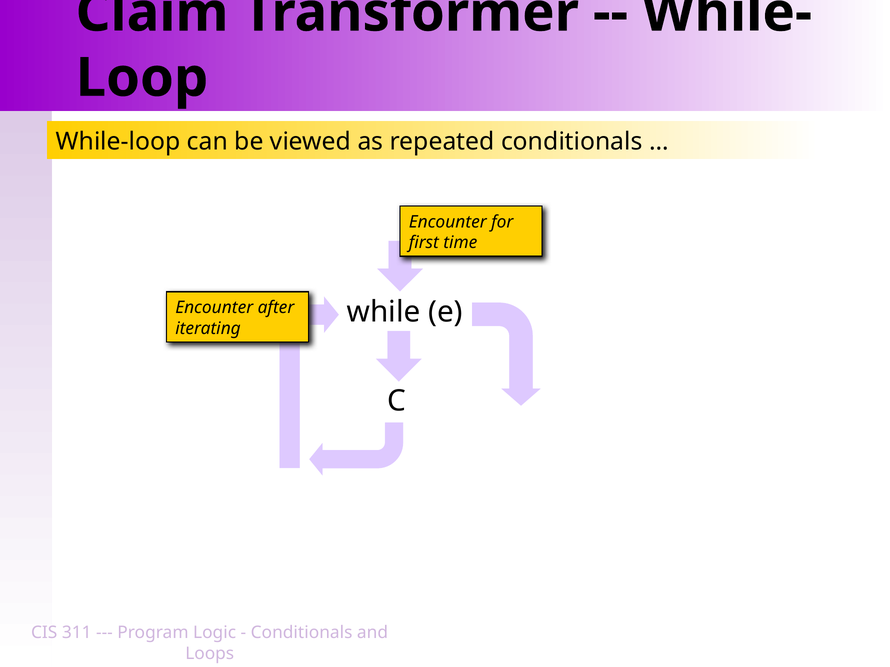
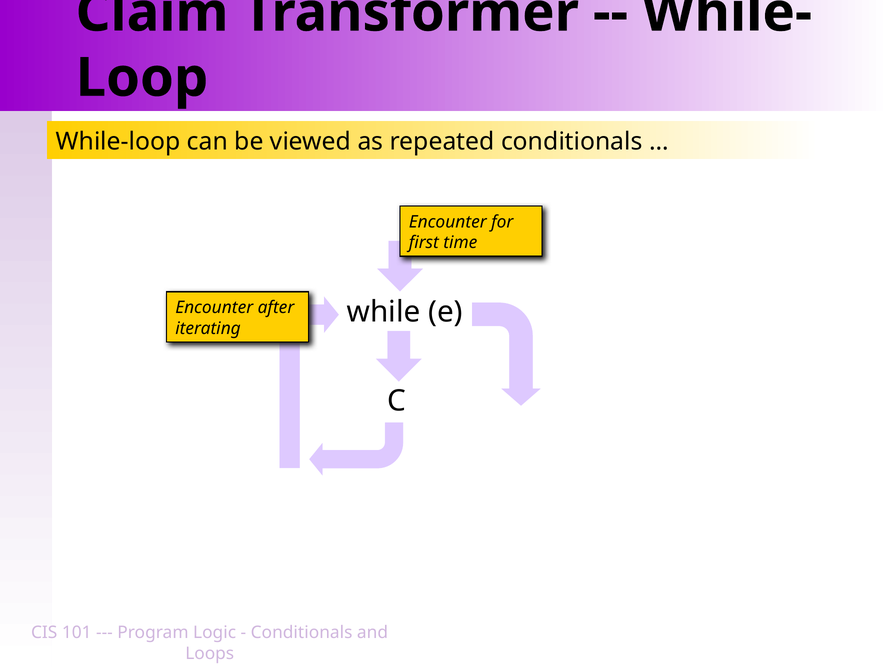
311: 311 -> 101
